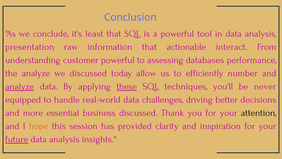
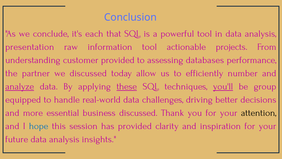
least: least -> each
information that: that -> tool
interact: interact -> projects
customer powerful: powerful -> provided
the analyze: analyze -> partner
you'll underline: none -> present
never: never -> group
hope colour: orange -> blue
future underline: present -> none
